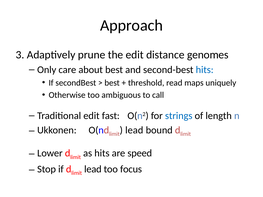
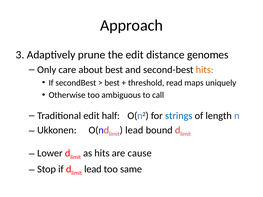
hits at (205, 70) colour: blue -> orange
fast: fast -> half
speed: speed -> cause
focus: focus -> same
